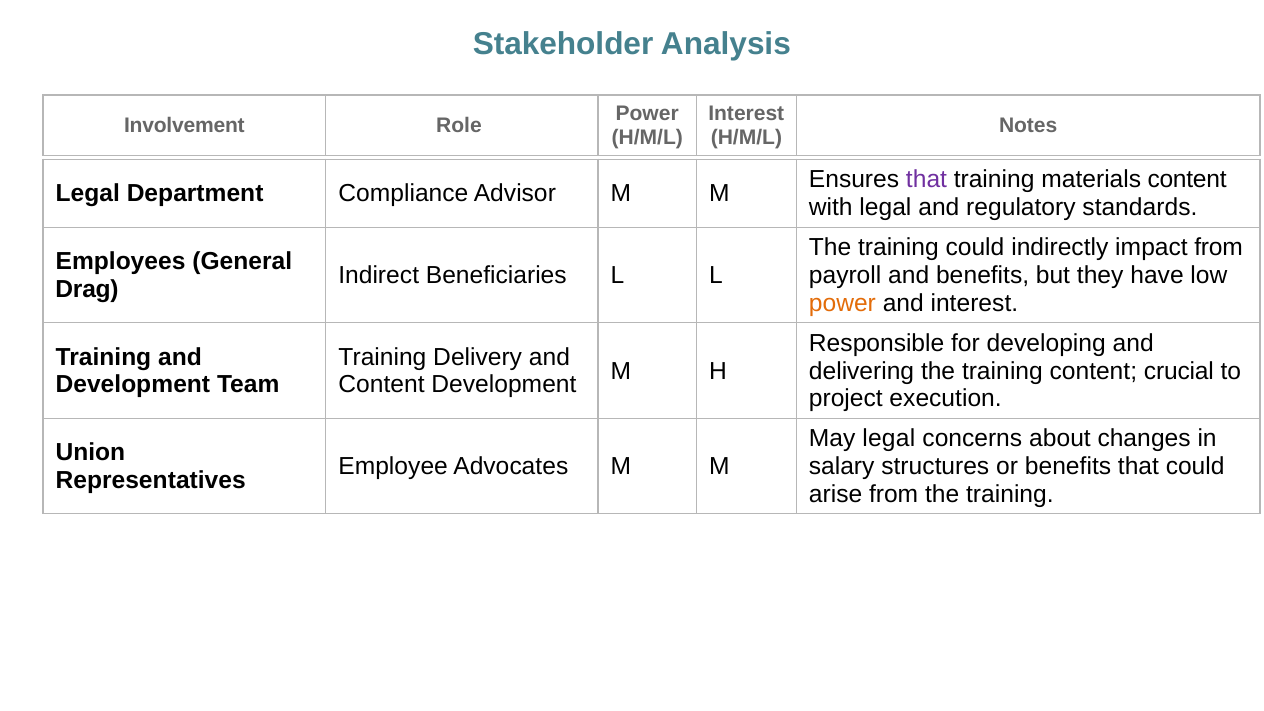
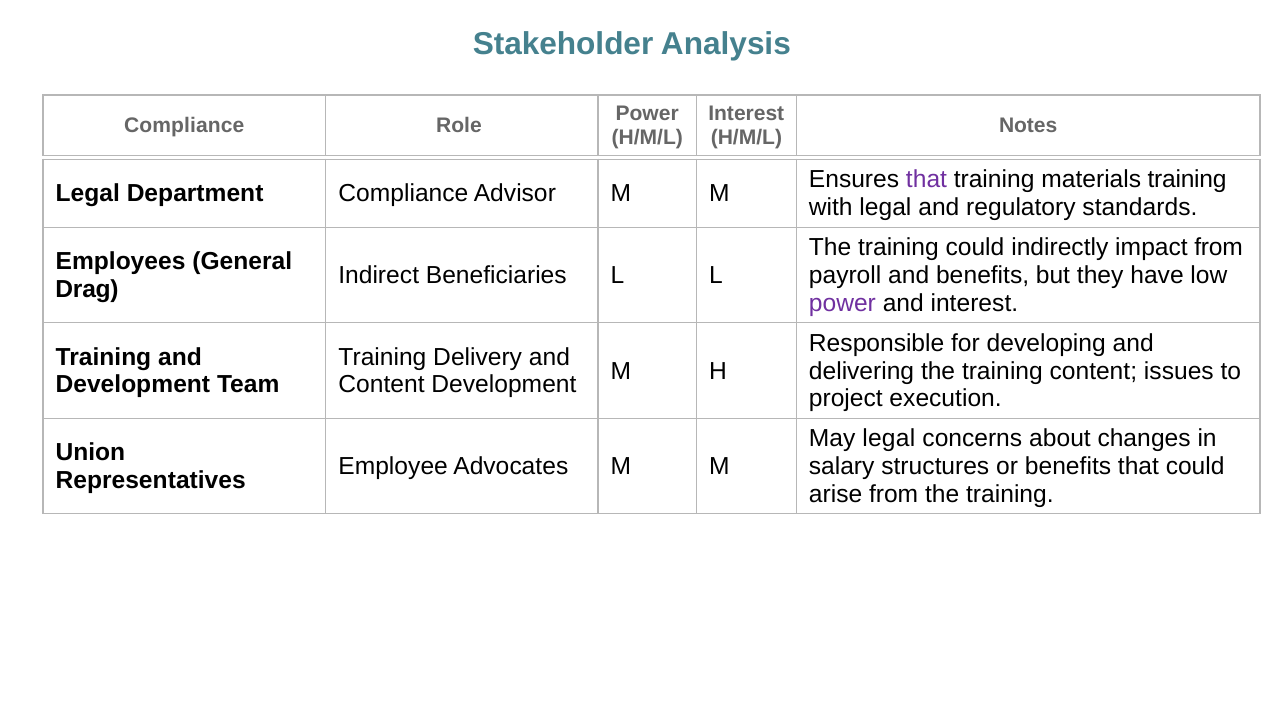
Involvement at (184, 126): Involvement -> Compliance
materials content: content -> training
power at (842, 303) colour: orange -> purple
crucial: crucial -> issues
